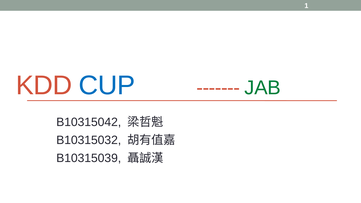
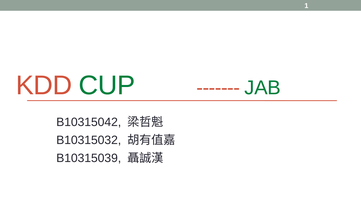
CUP colour: blue -> green
